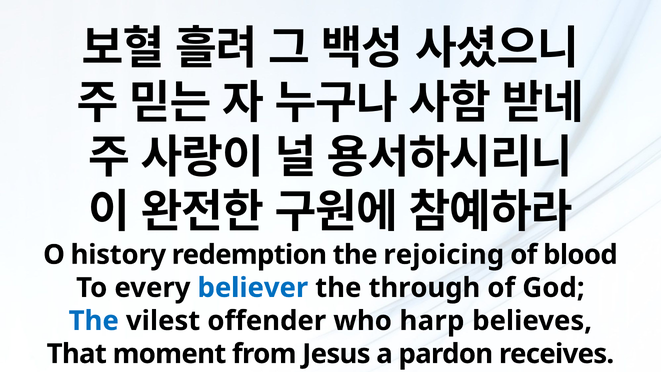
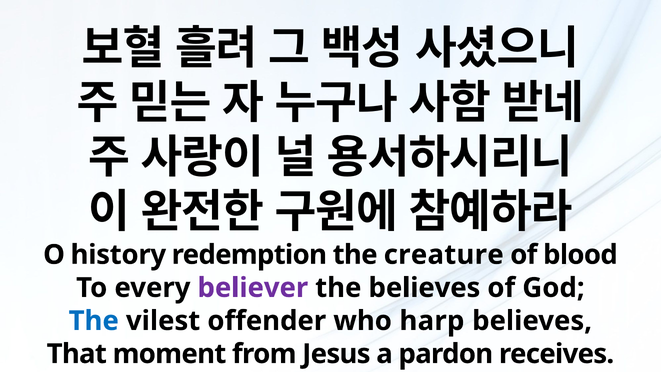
rejoicing: rejoicing -> creature
believer colour: blue -> purple
the through: through -> believes
